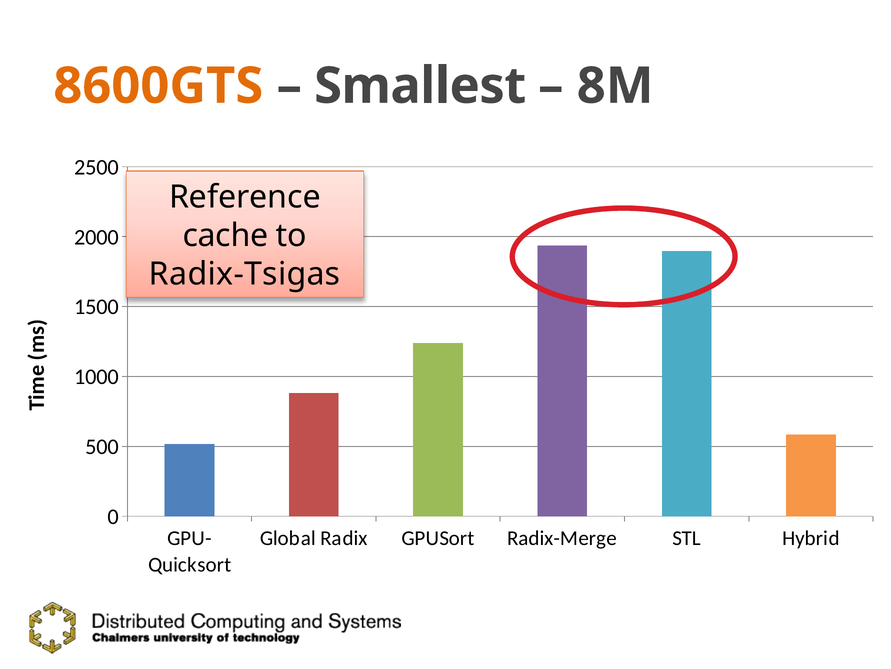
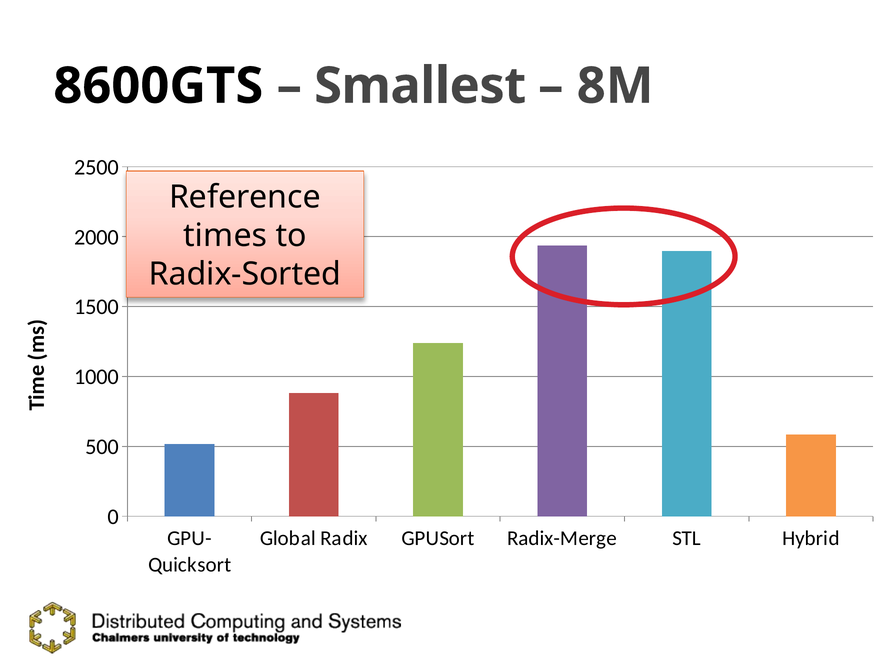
8600GTS colour: orange -> black
cache: cache -> times
Radix-Tsigas: Radix-Tsigas -> Radix-Sorted
